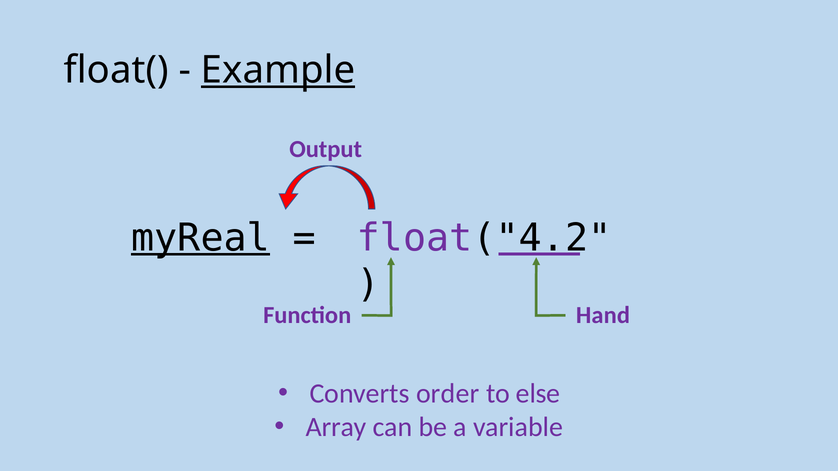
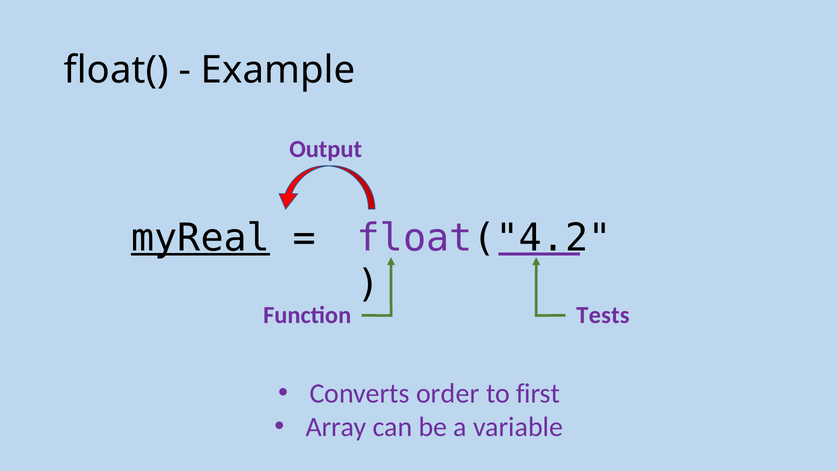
Example underline: present -> none
Hand: Hand -> Tests
else: else -> first
